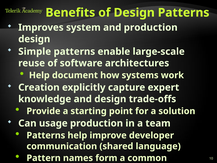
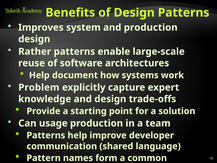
Simple: Simple -> Rather
Creation: Creation -> Problem
